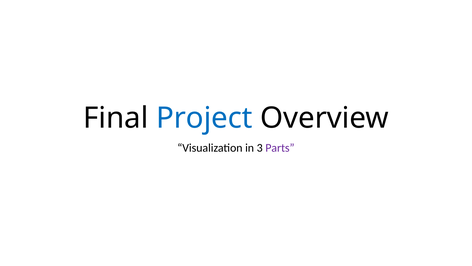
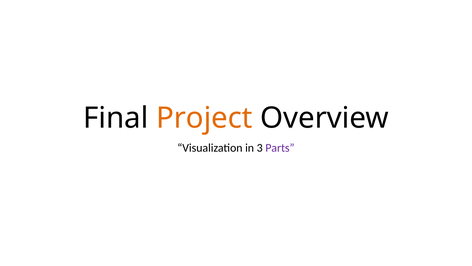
Project colour: blue -> orange
